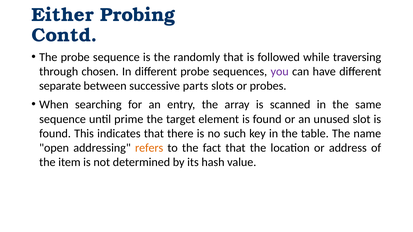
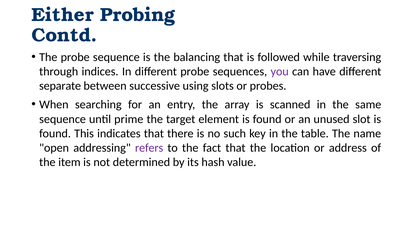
randomly: randomly -> balancing
chosen: chosen -> indices
parts: parts -> using
refers colour: orange -> purple
